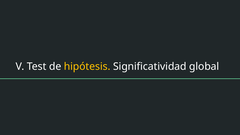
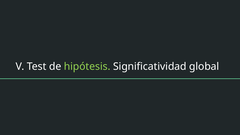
hipótesis colour: yellow -> light green
